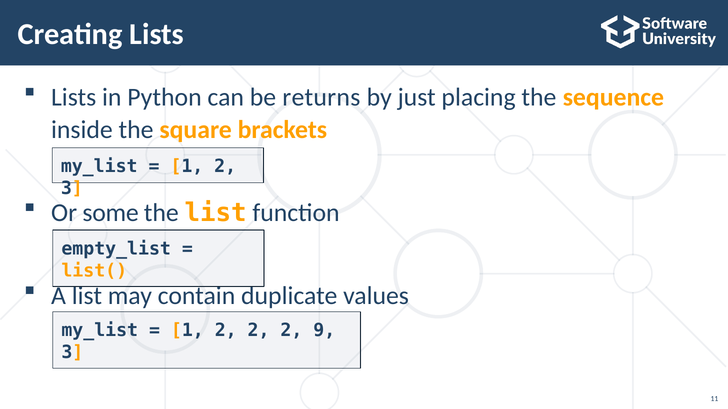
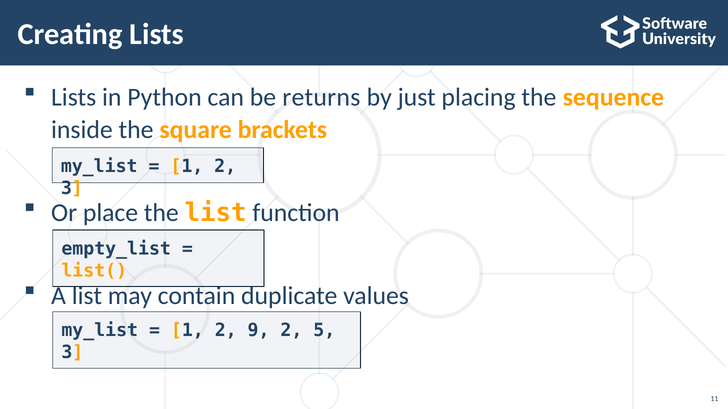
some: some -> place
1 2 2: 2 -> 9
9: 9 -> 5
